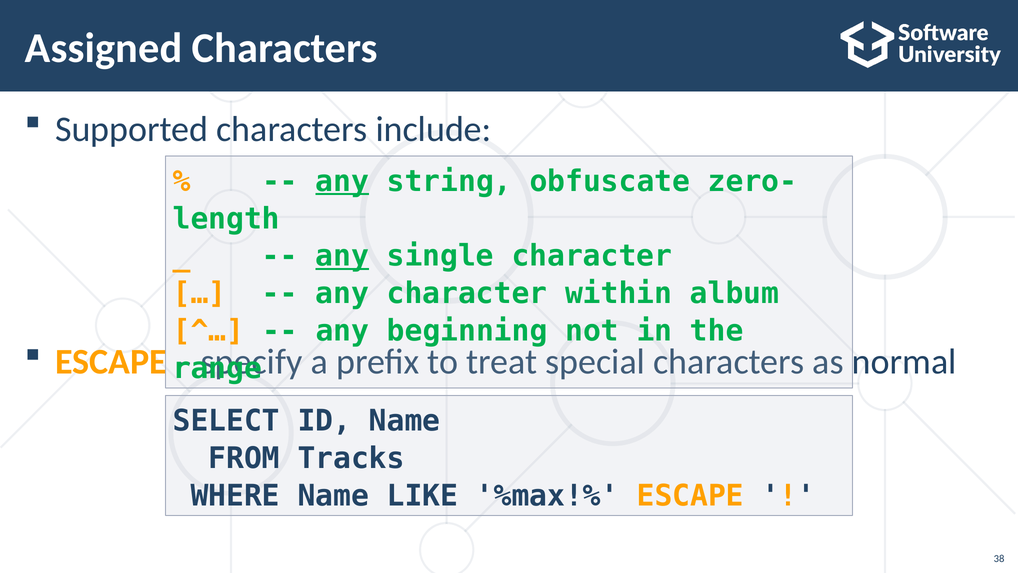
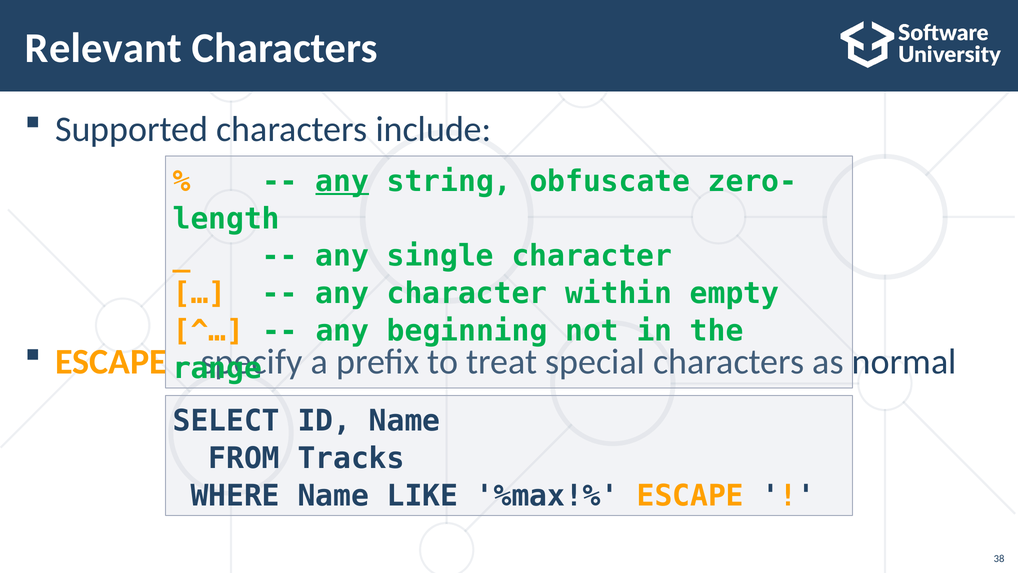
Assigned: Assigned -> Relevant
any at (342, 256) underline: present -> none
album: album -> empty
